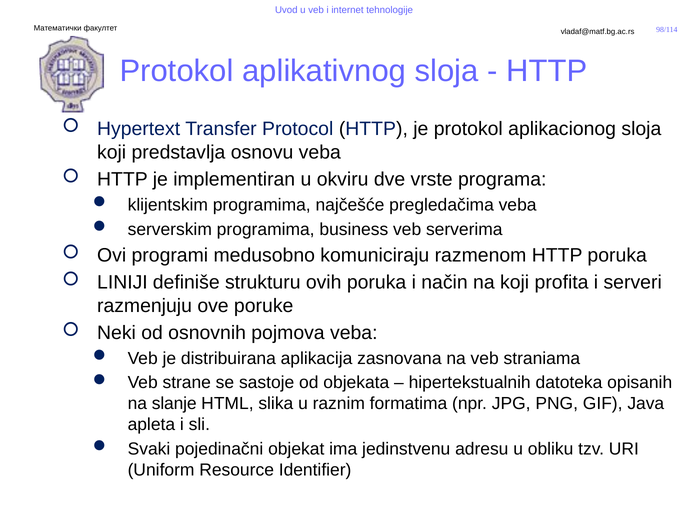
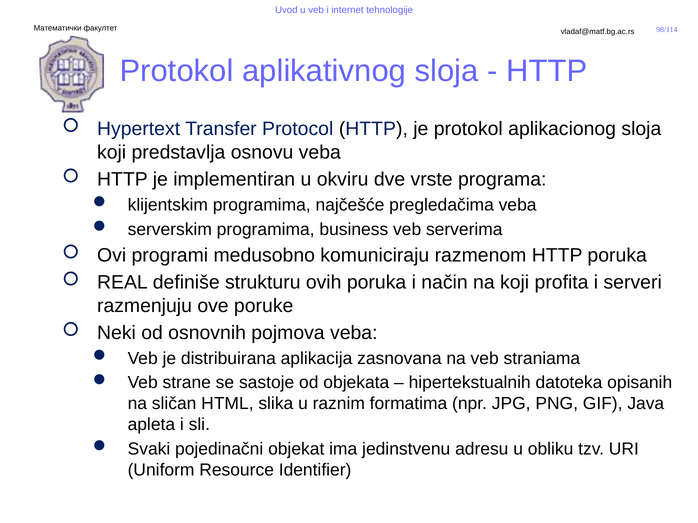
LINIJI: LINIJI -> REAL
slanje: slanje -> sličan
